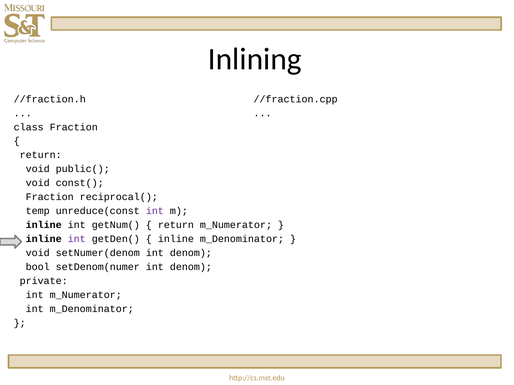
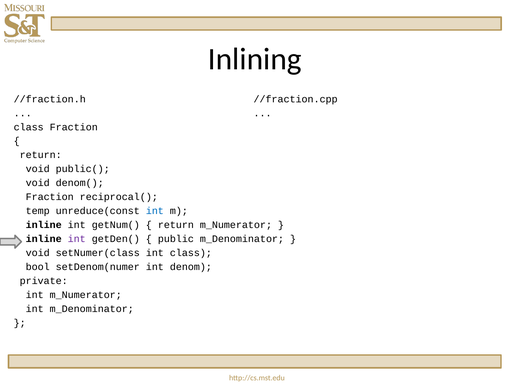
const(: const( -> denom(
int at (155, 211) colour: purple -> blue
inline at (176, 239): inline -> public
setNumer(denom: setNumer(denom -> setNumer(class
denom at (191, 253): denom -> class
